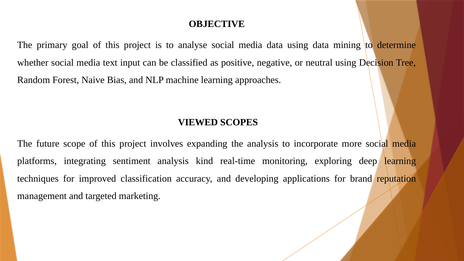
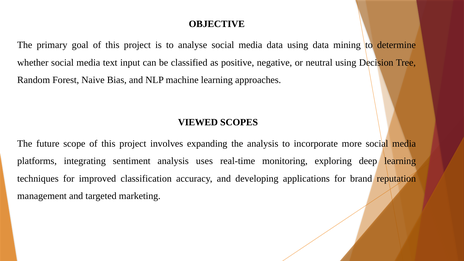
kind: kind -> uses
